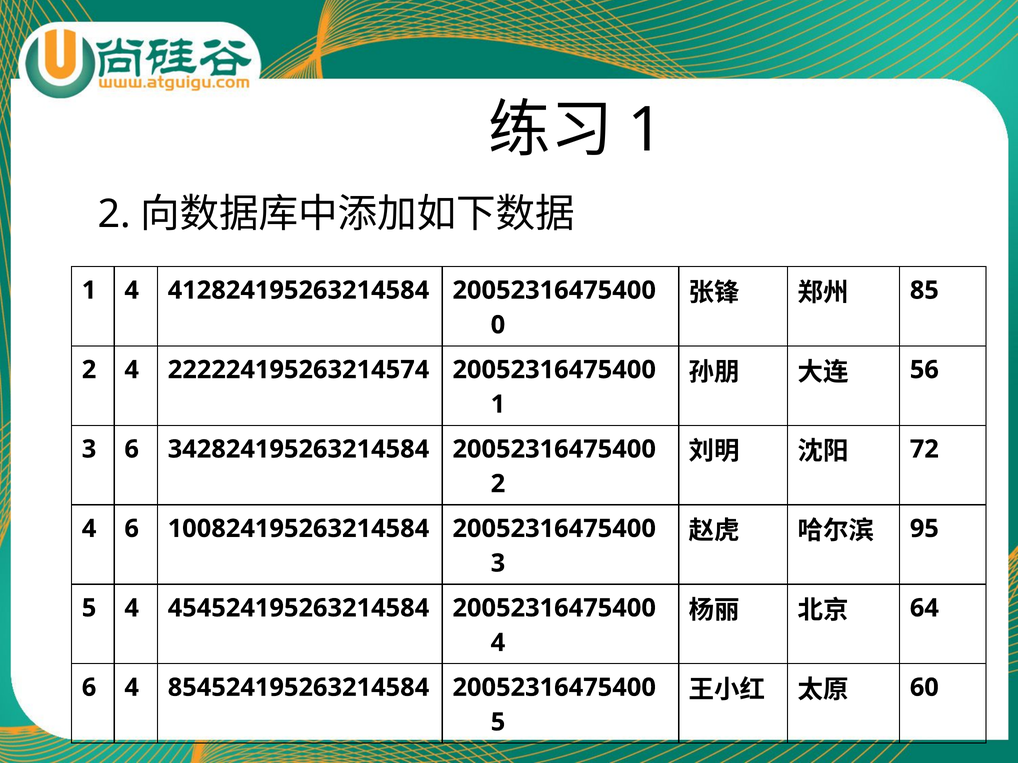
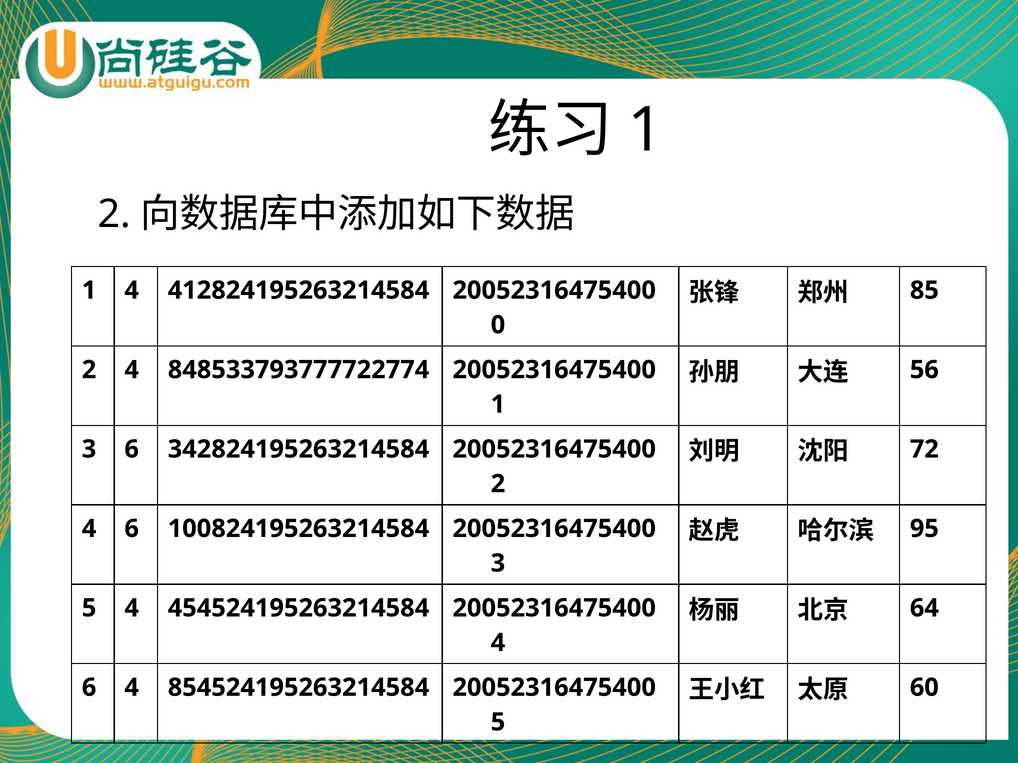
222224195263214574: 222224195263214574 -> 848533793777722774
